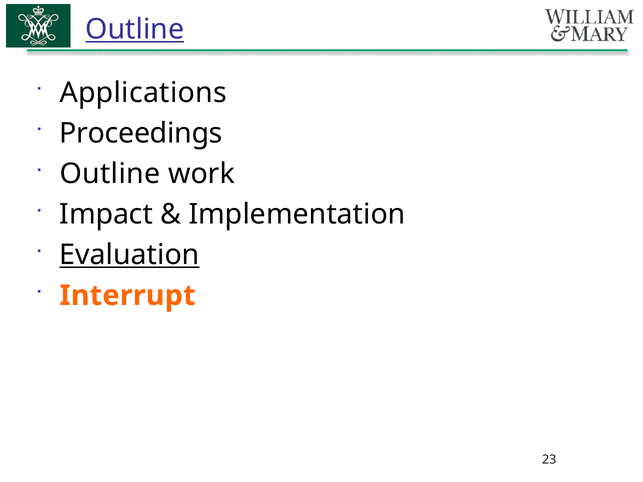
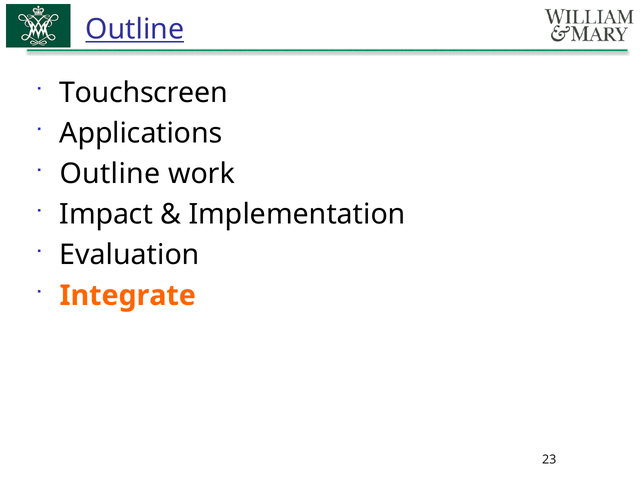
Applications: Applications -> Touchscreen
Proceedings: Proceedings -> Applications
Evaluation underline: present -> none
Interrupt: Interrupt -> Integrate
